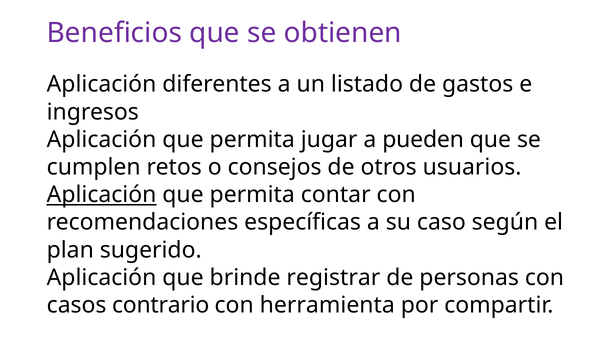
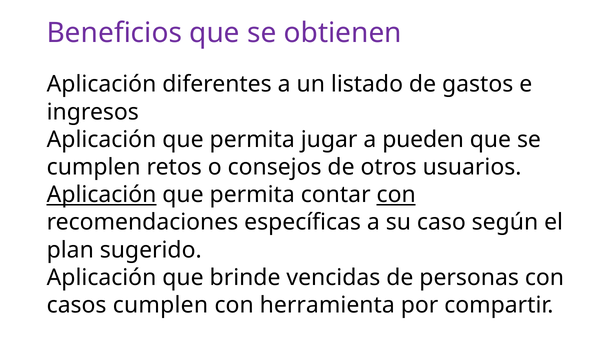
con at (396, 195) underline: none -> present
registrar: registrar -> vencidas
casos contrario: contrario -> cumplen
